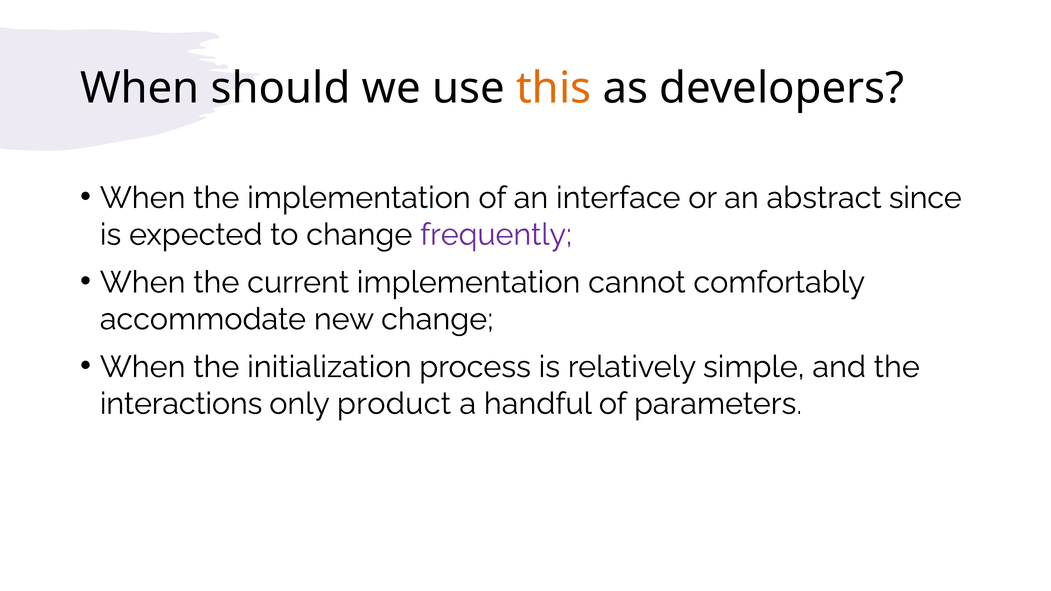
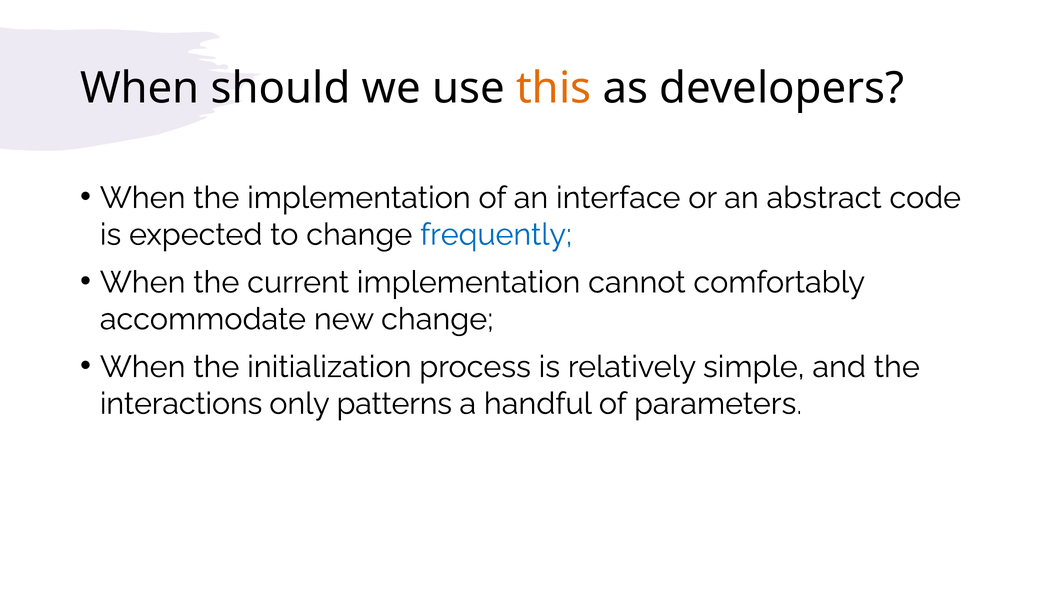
since: since -> code
frequently colour: purple -> blue
product: product -> patterns
